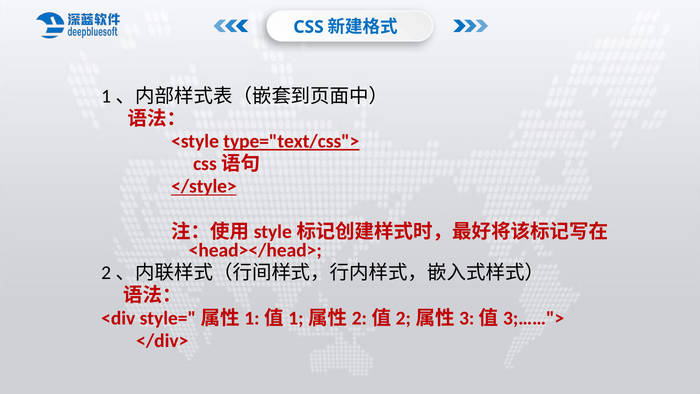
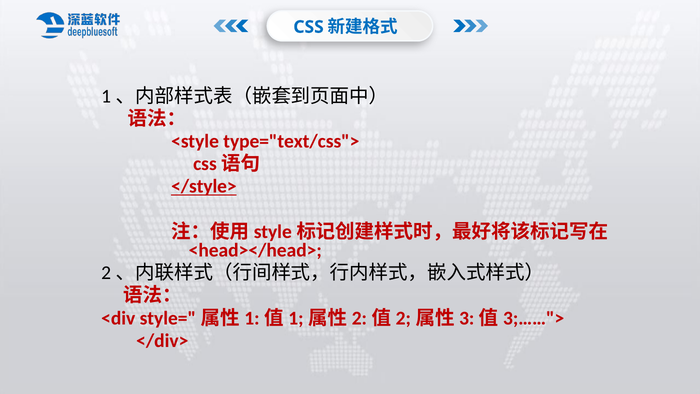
type="text/css"> underline: present -> none
